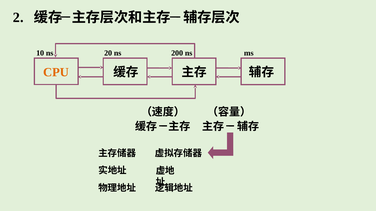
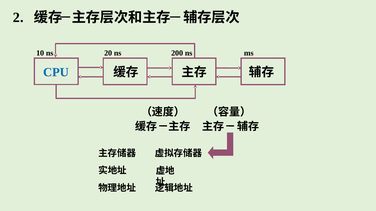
CPU colour: orange -> blue
